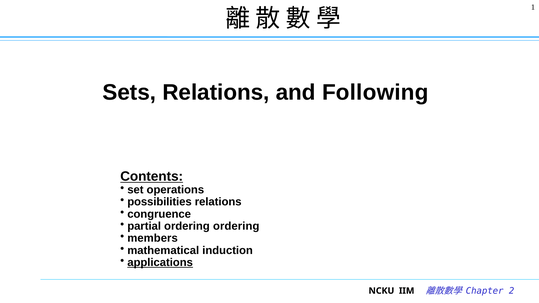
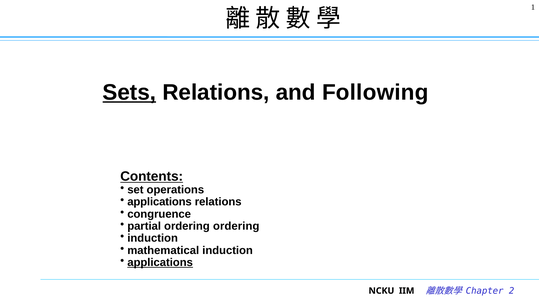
Sets underline: none -> present
possibilities at (160, 202): possibilities -> applications
members at (153, 238): members -> induction
